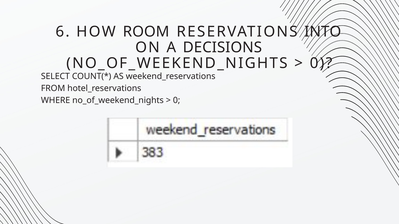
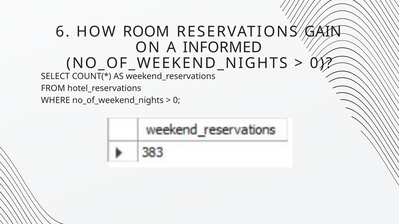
INTO: INTO -> GAIN
DECISIONS: DECISIONS -> INFORMED
